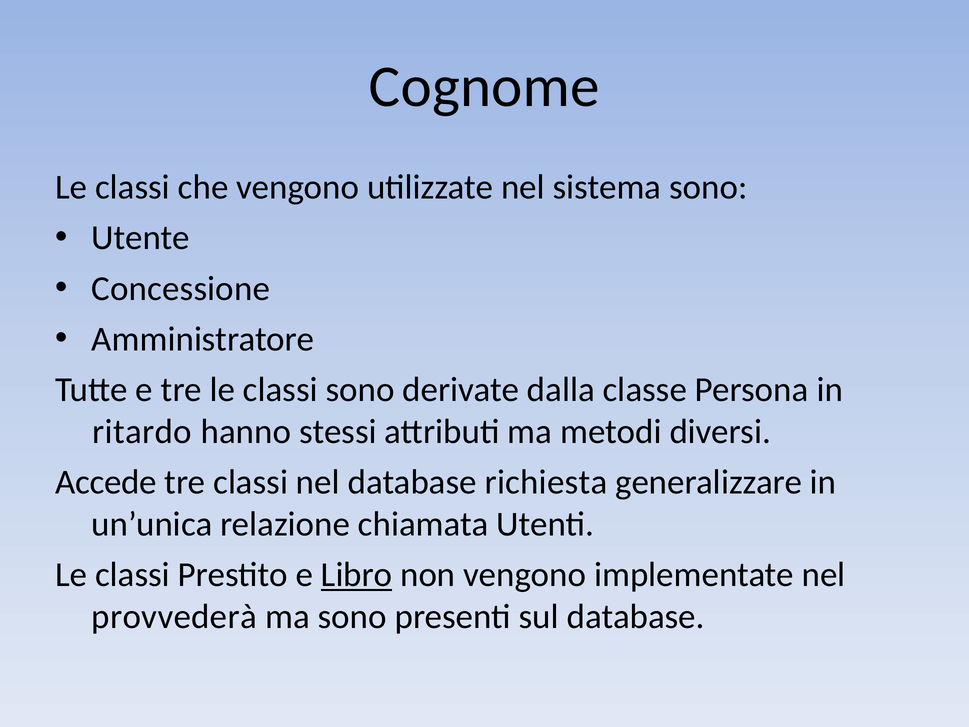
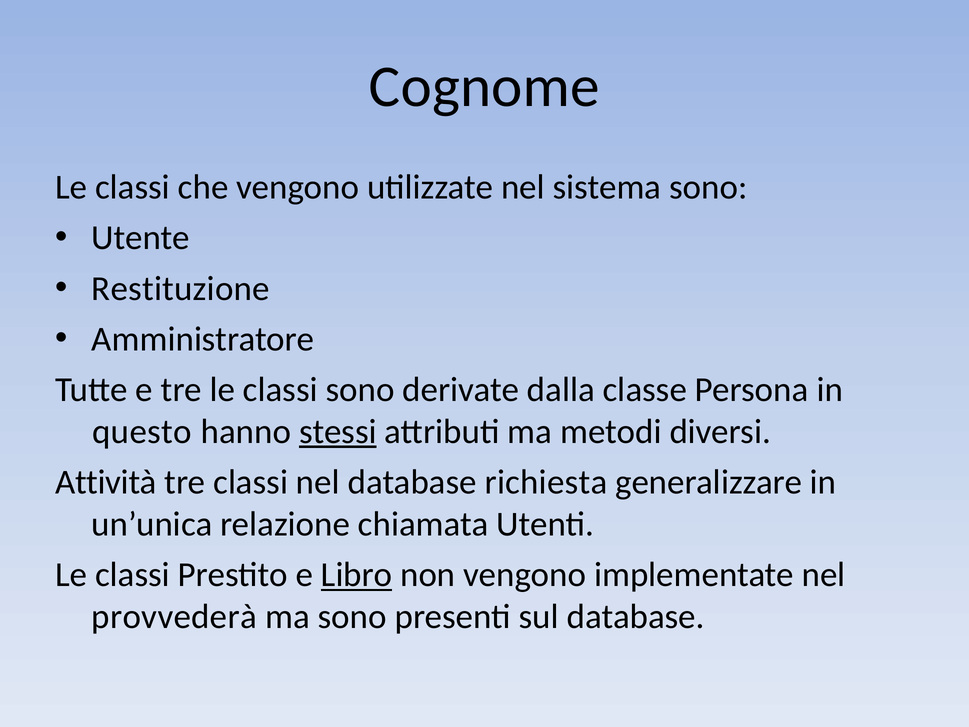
Concessione: Concessione -> Restituzione
ritardo: ritardo -> questo
stessi underline: none -> present
Accede: Accede -> Attività
